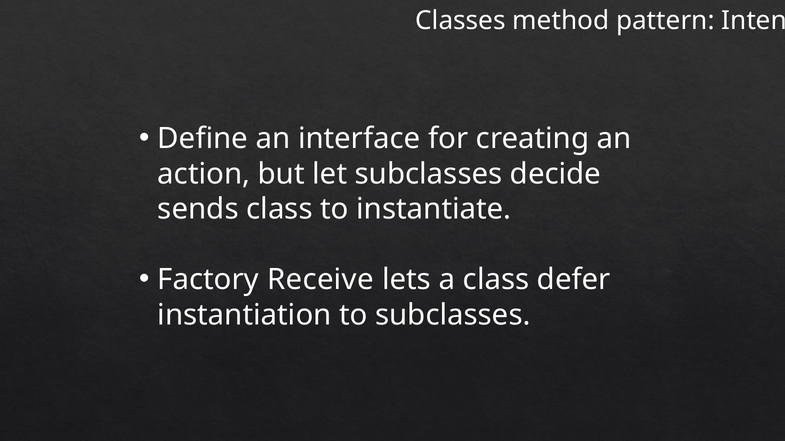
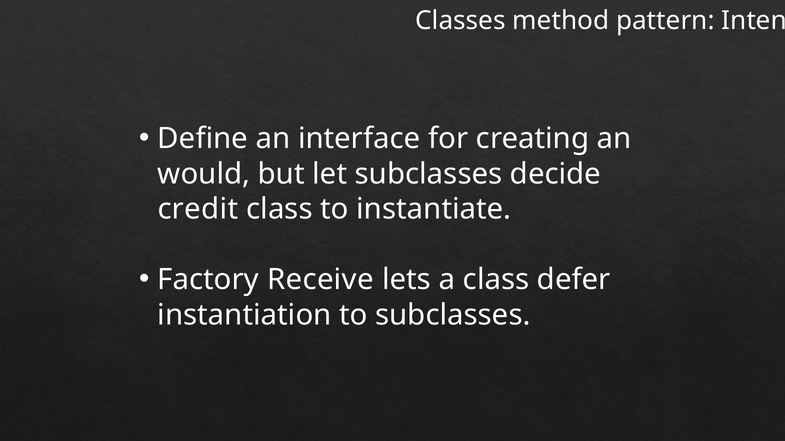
action: action -> would
sends: sends -> credit
